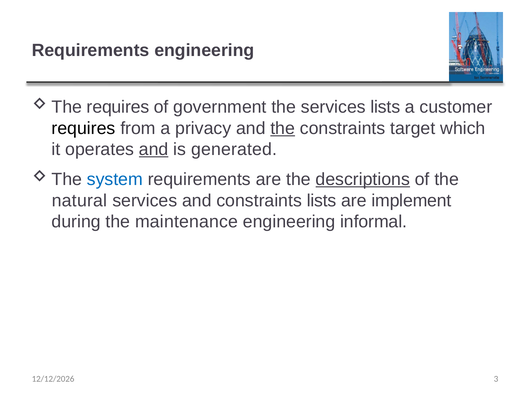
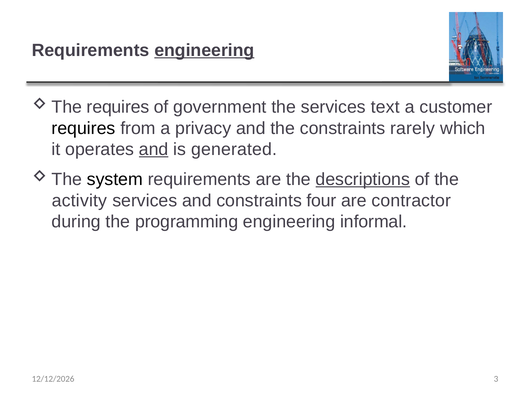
engineering at (204, 50) underline: none -> present
services lists: lists -> text
the at (283, 128) underline: present -> none
target: target -> rarely
system colour: blue -> black
natural: natural -> activity
constraints lists: lists -> four
implement: implement -> contractor
maintenance: maintenance -> programming
